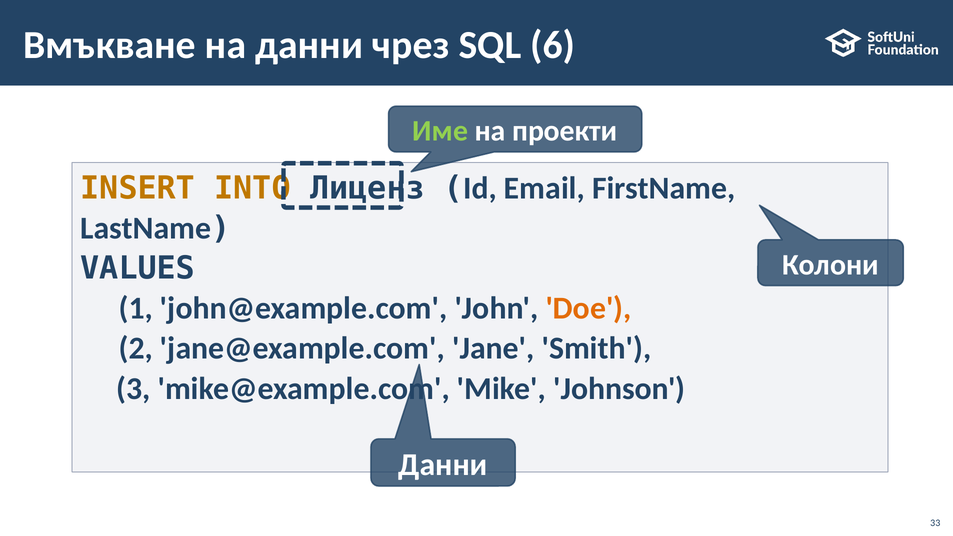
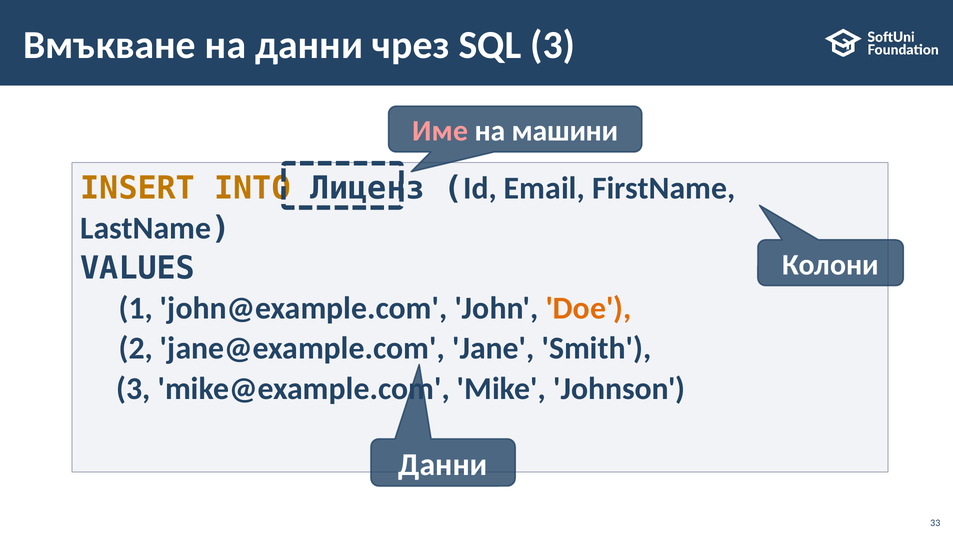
SQL 6: 6 -> 3
Име colour: light green -> pink
проекти: проекти -> машини
